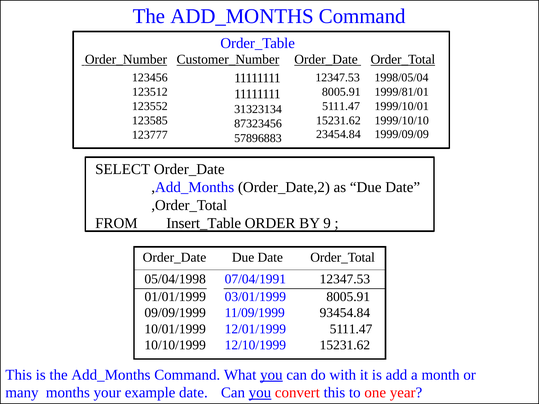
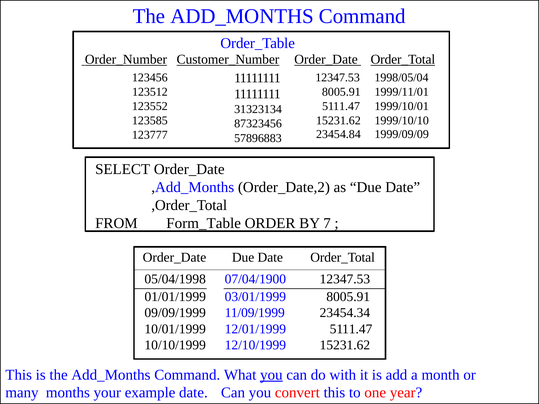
1999/81/01: 1999/81/01 -> 1999/11/01
Insert_Table: Insert_Table -> Form_Table
9: 9 -> 7
07/04/1991: 07/04/1991 -> 07/04/1900
93454.84: 93454.84 -> 23454.34
you at (260, 393) underline: present -> none
